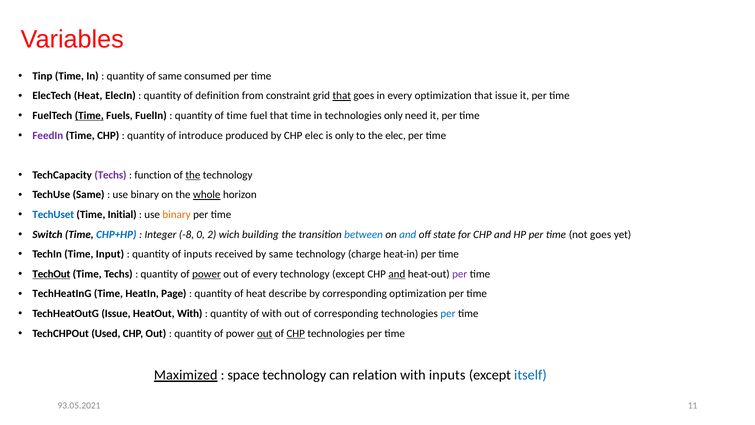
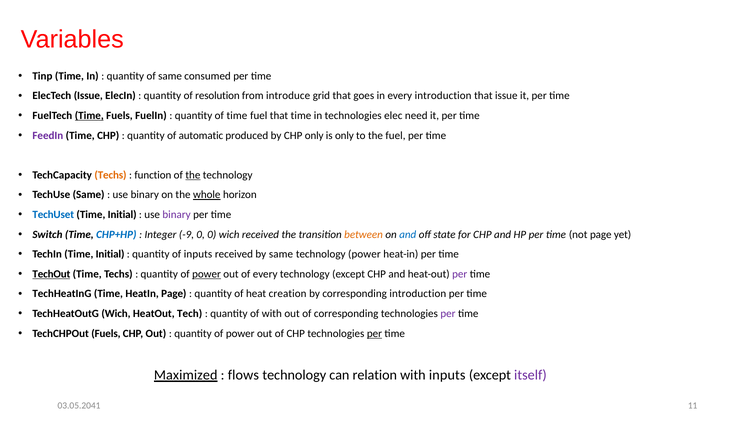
ElecTech Heat: Heat -> Issue
definition: definition -> resolution
constraint: constraint -> introduce
that at (342, 96) underline: present -> none
every optimization: optimization -> introduction
technologies only: only -> elec
introduce: introduce -> automatic
CHP elec: elec -> only
the elec: elec -> fuel
Techs at (110, 175) colour: purple -> orange
binary at (177, 214) colour: orange -> purple
-8: -8 -> -9
0 2: 2 -> 0
wich building: building -> received
between colour: blue -> orange
not goes: goes -> page
TechIn Time Input: Input -> Initial
technology charge: charge -> power
and at (397, 274) underline: present -> none
describe: describe -> creation
corresponding optimization: optimization -> introduction
TechHeatOutG Issue: Issue -> Wich
HeatOut With: With -> Tech
per at (448, 313) colour: blue -> purple
TechCHPOut Used: Used -> Fuels
out at (265, 333) underline: present -> none
CHP at (296, 333) underline: present -> none
per at (374, 333) underline: none -> present
space: space -> flows
itself colour: blue -> purple
93.05.2021: 93.05.2021 -> 03.05.2041
